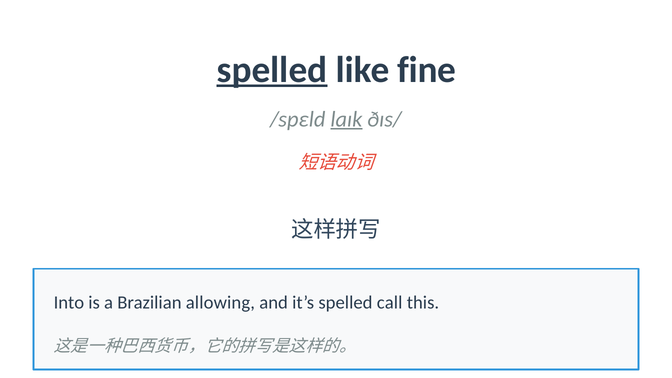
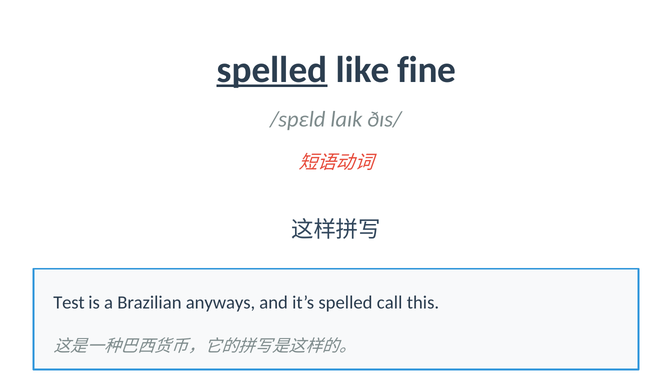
laɪk underline: present -> none
Into: Into -> Test
allowing: allowing -> anyways
